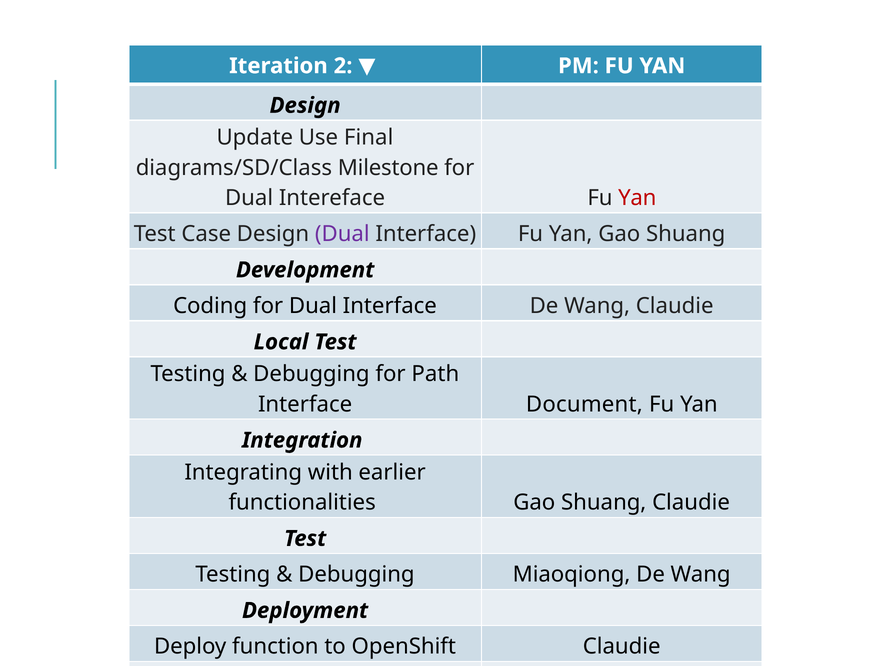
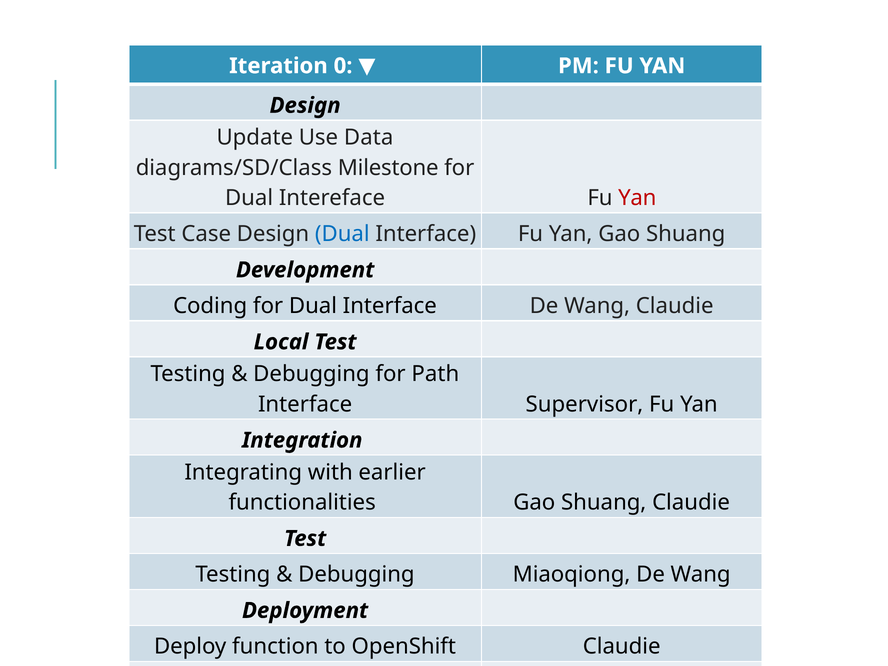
2: 2 -> 0
Final: Final -> Data
Dual at (342, 234) colour: purple -> blue
Document: Document -> Supervisor
